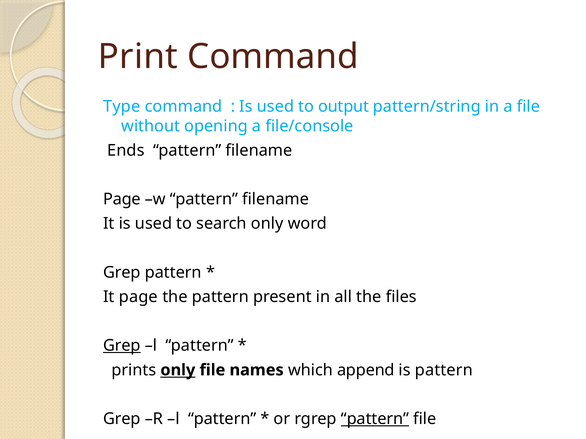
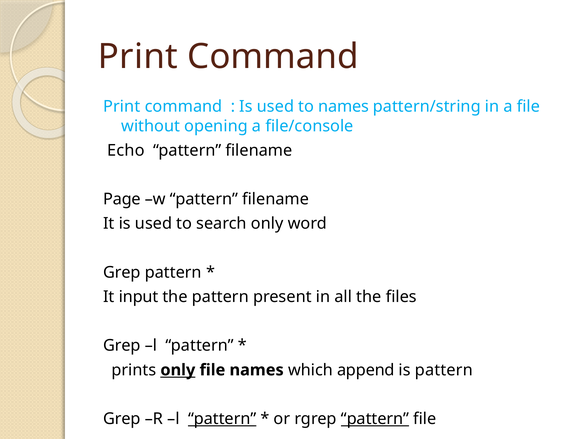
Type at (122, 107): Type -> Print
to output: output -> names
Ends: Ends -> Echo
It page: page -> input
Grep at (122, 346) underline: present -> none
pattern at (222, 419) underline: none -> present
